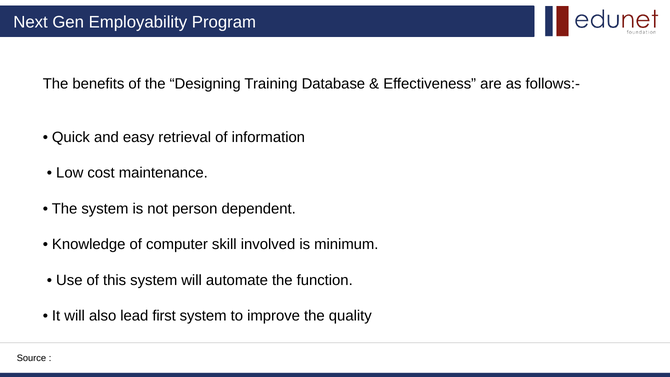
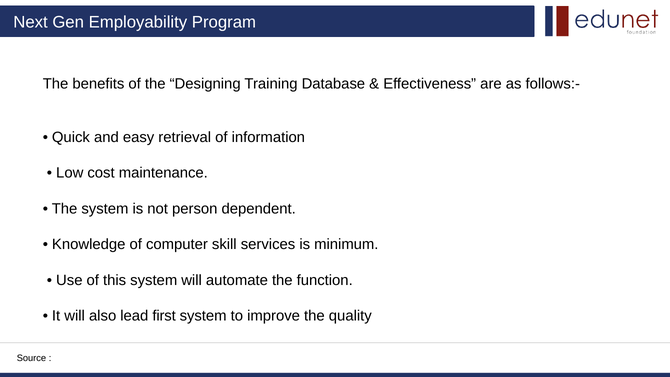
involved: involved -> services
